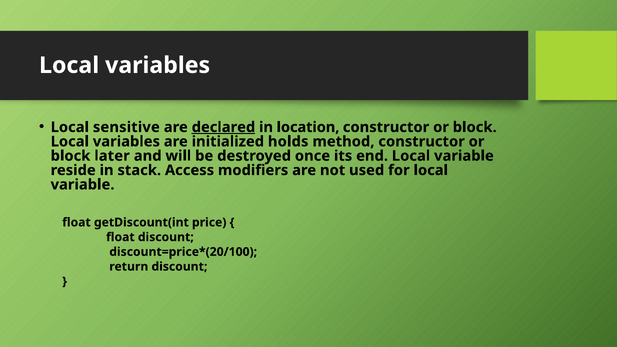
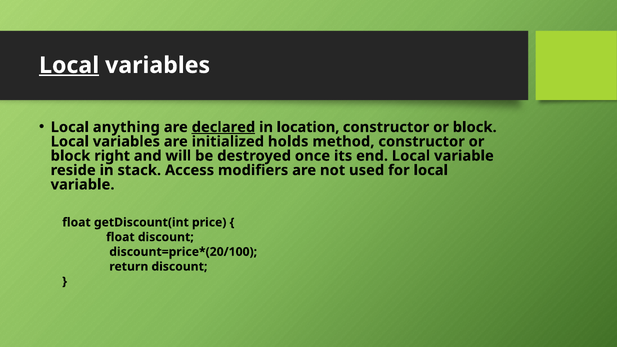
Local at (69, 65) underline: none -> present
sensitive: sensitive -> anything
later: later -> right
